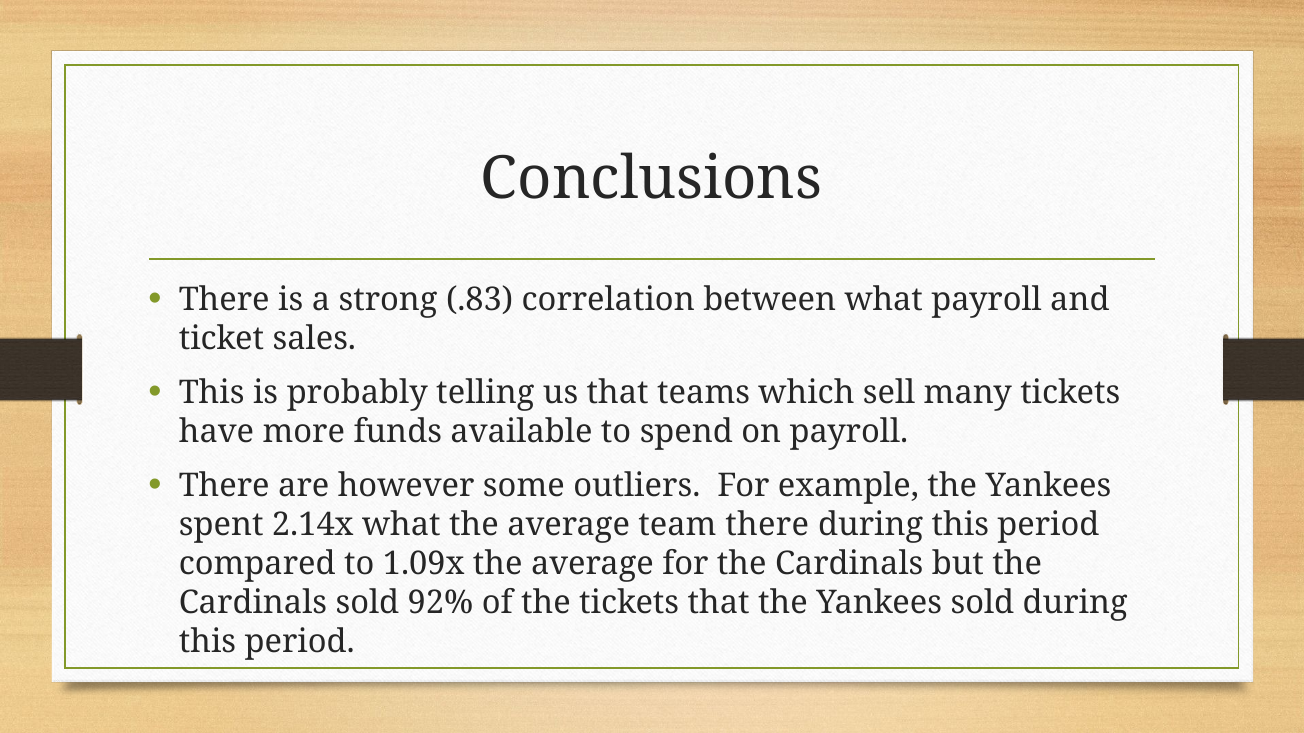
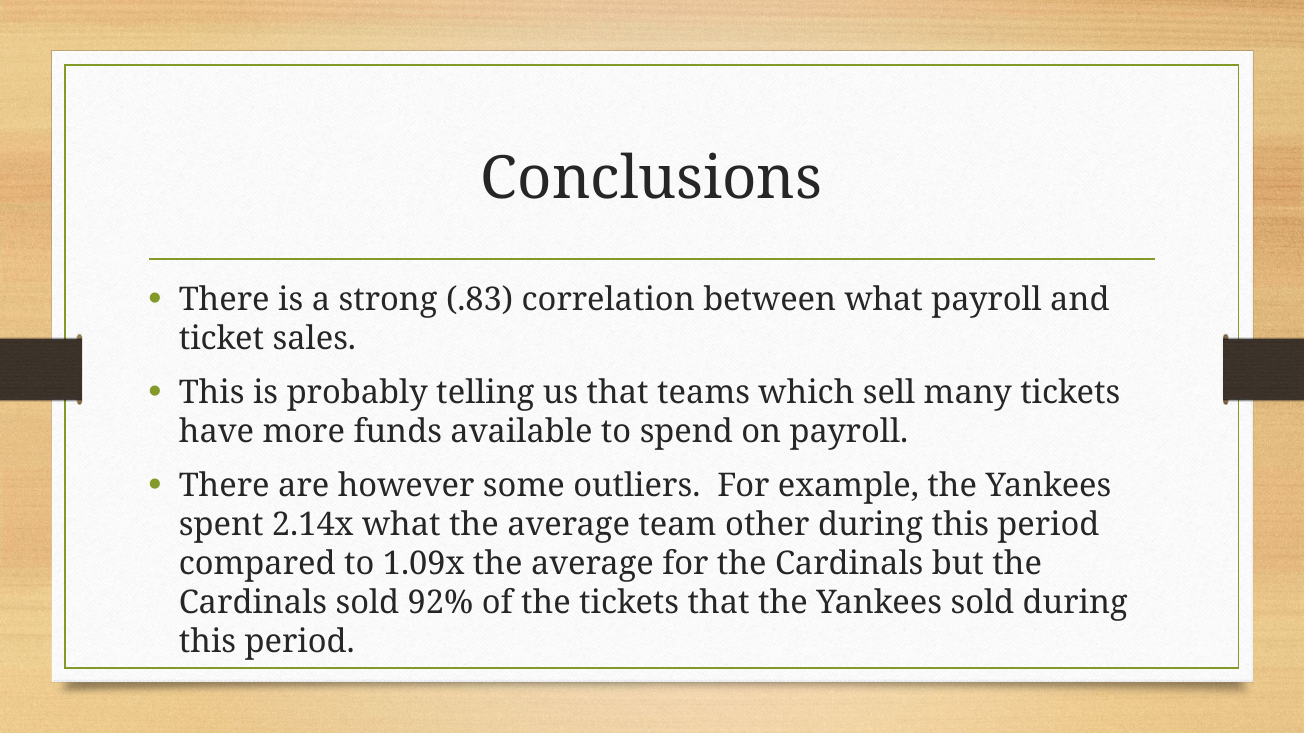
team there: there -> other
